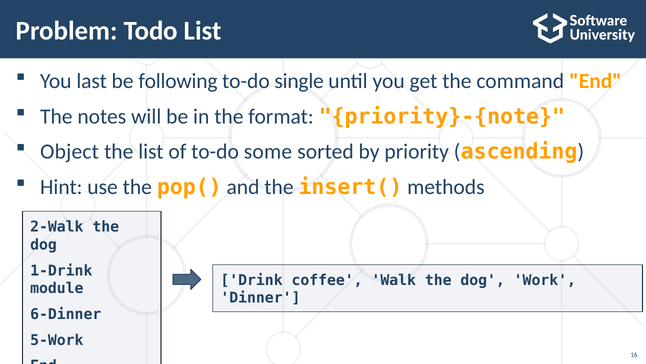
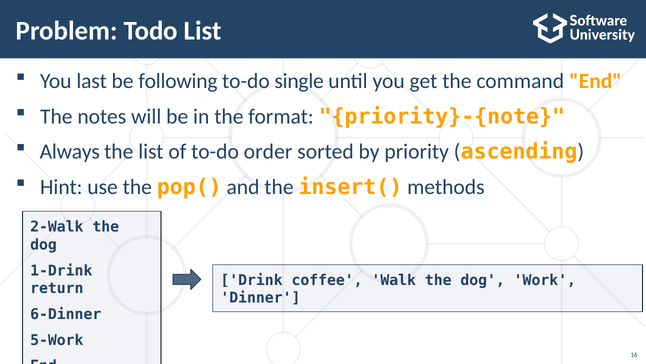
Object: Object -> Always
some: some -> order
module: module -> return
